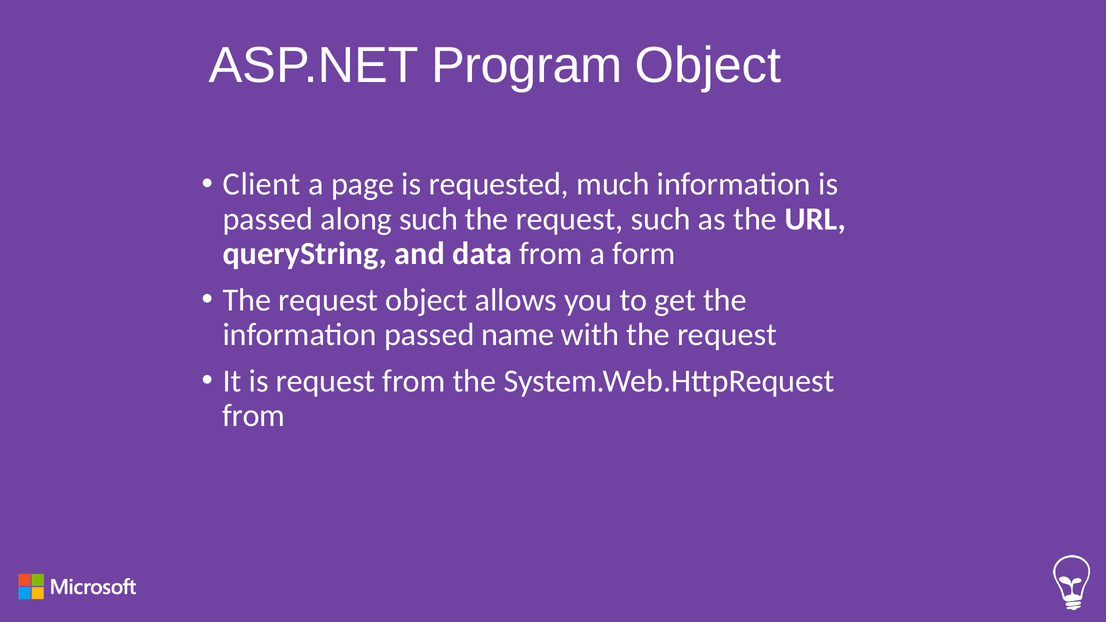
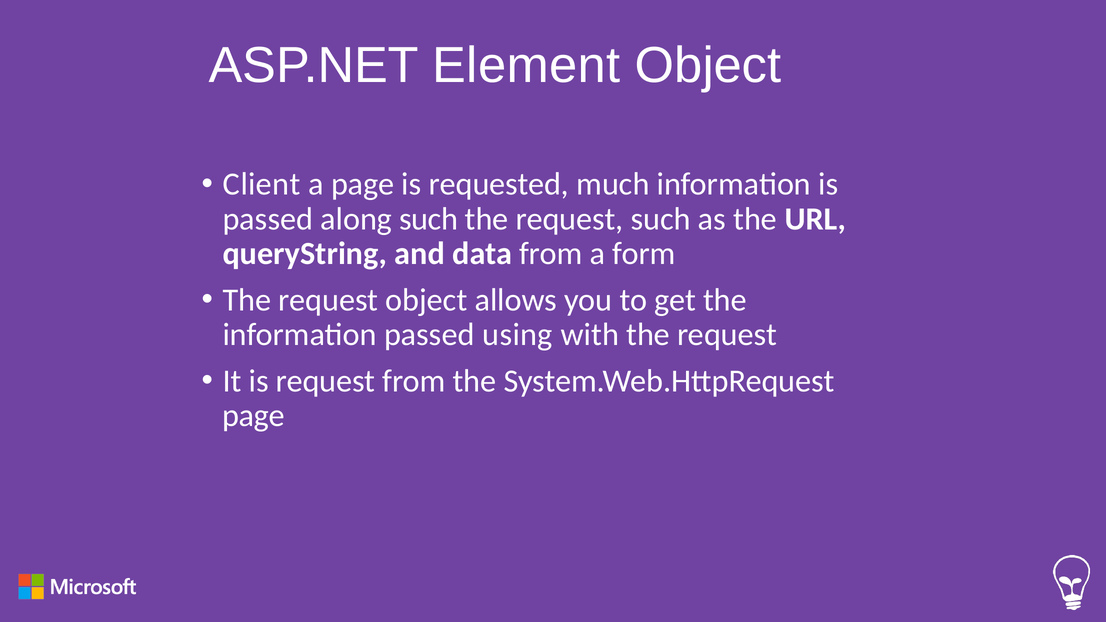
Program: Program -> Element
name: name -> using
from at (254, 416): from -> page
